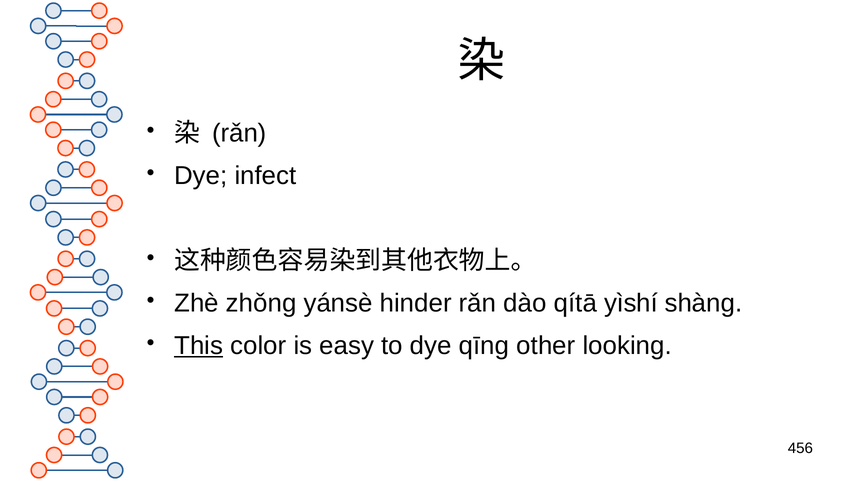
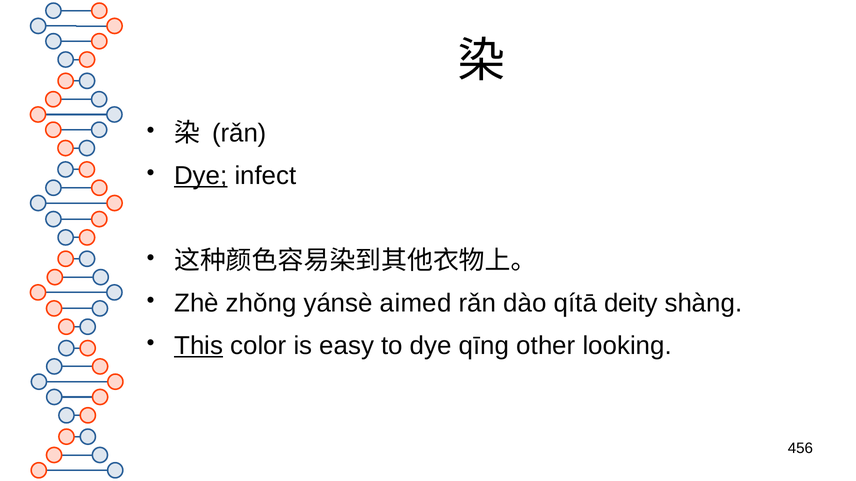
Dye at (201, 176) underline: none -> present
hinder: hinder -> aimed
yìshí: yìshí -> deity
